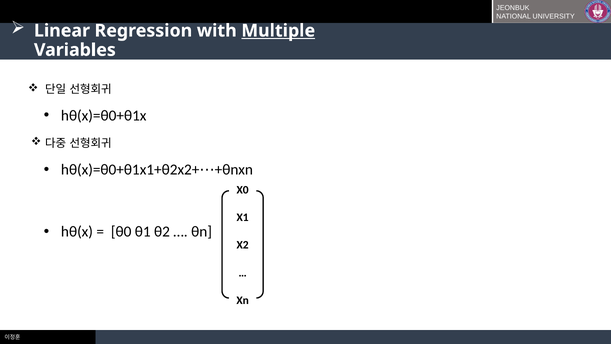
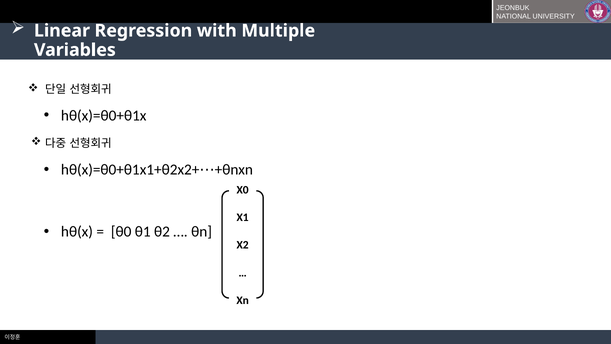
Multiple underline: present -> none
